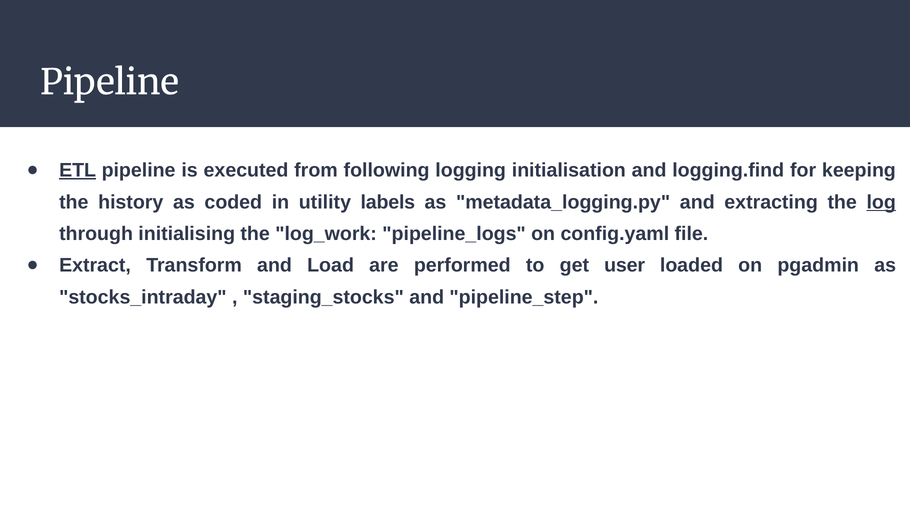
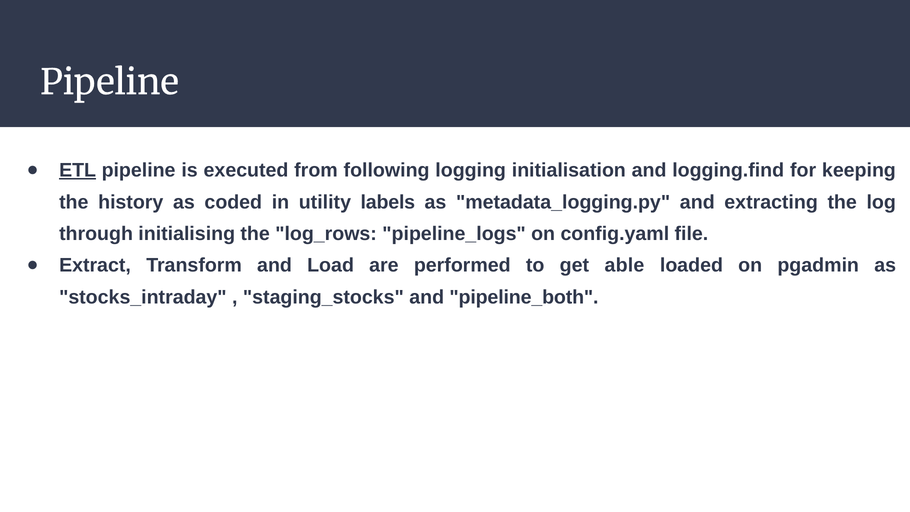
log underline: present -> none
log_work: log_work -> log_rows
user: user -> able
pipeline_step: pipeline_step -> pipeline_both
